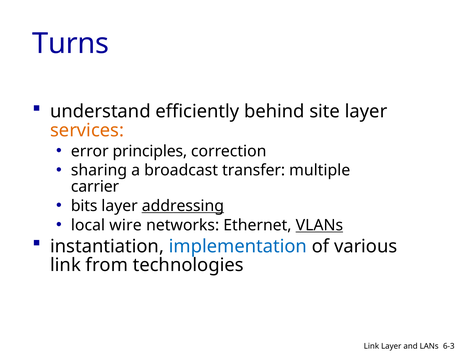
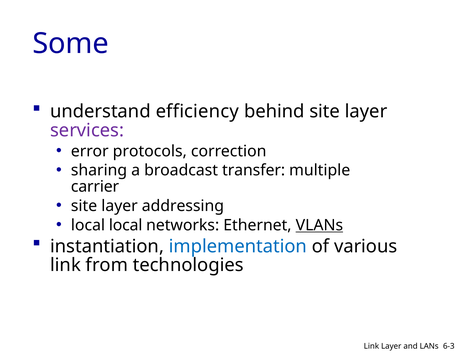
Turns: Turns -> Some
efficiently: efficiently -> efficiency
services colour: orange -> purple
principles: principles -> protocols
bits at (84, 206): bits -> site
addressing underline: present -> none
local wire: wire -> local
